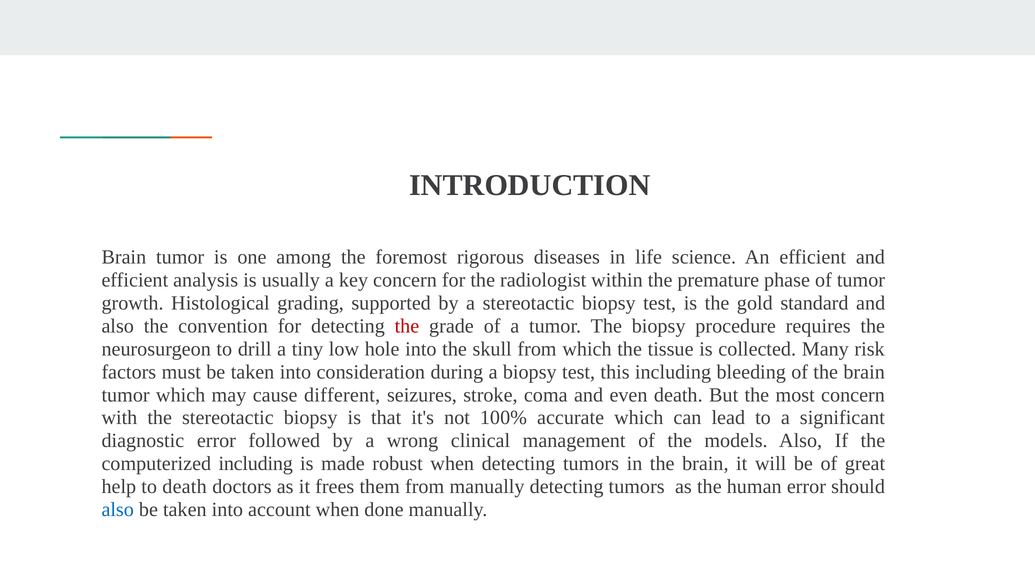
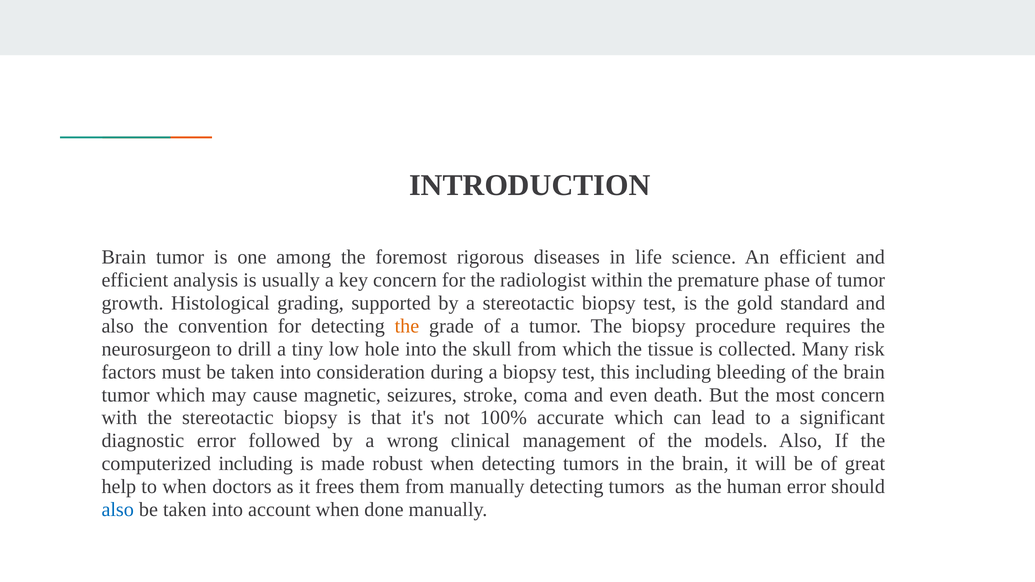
the at (407, 326) colour: red -> orange
different: different -> magnetic
to death: death -> when
